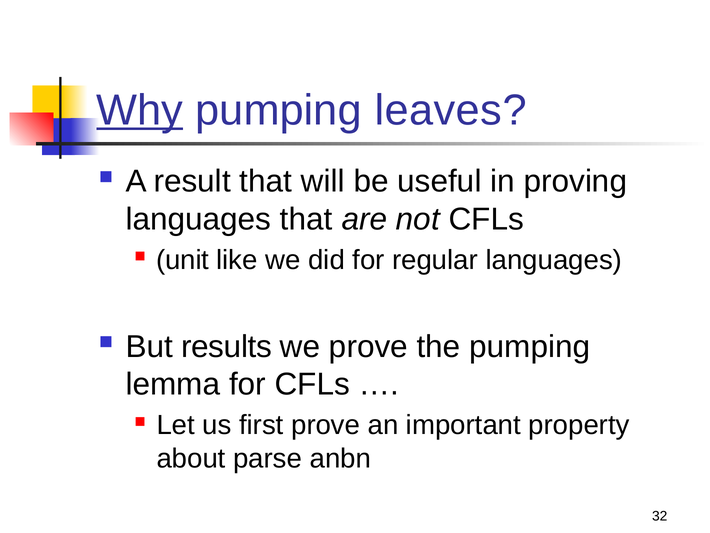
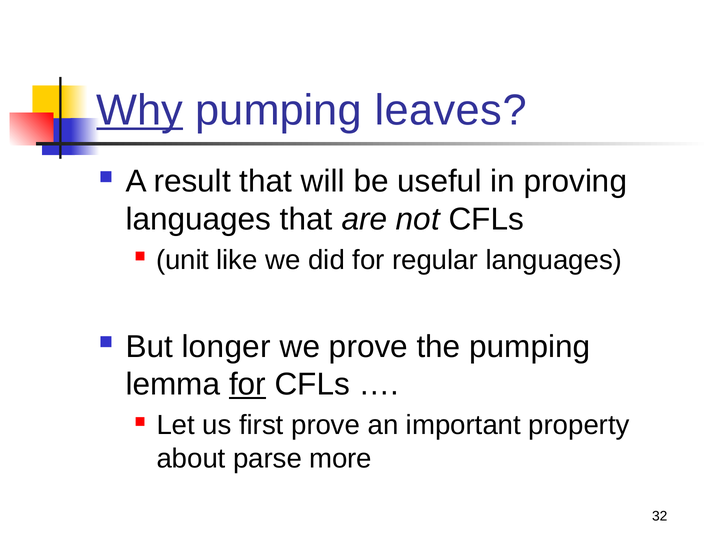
results: results -> longer
for at (247, 384) underline: none -> present
anbn: anbn -> more
